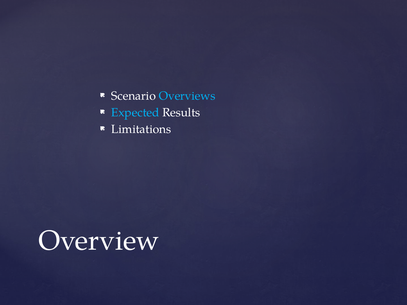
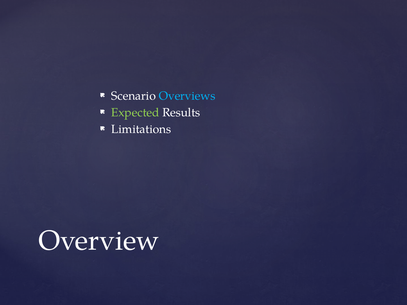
Expected colour: light blue -> light green
